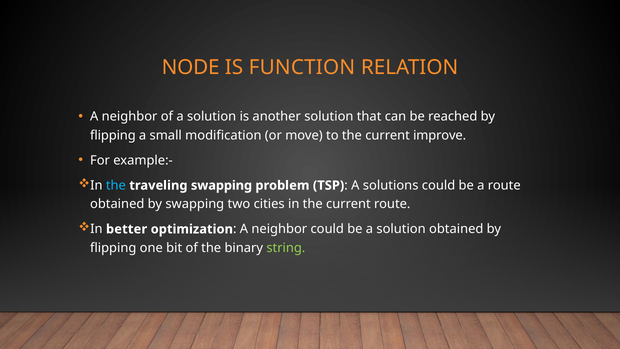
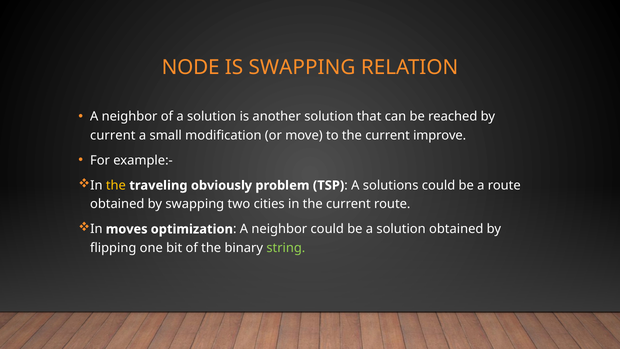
IS FUNCTION: FUNCTION -> SWAPPING
flipping at (113, 135): flipping -> current
the at (116, 185) colour: light blue -> yellow
traveling swapping: swapping -> obviously
better: better -> moves
